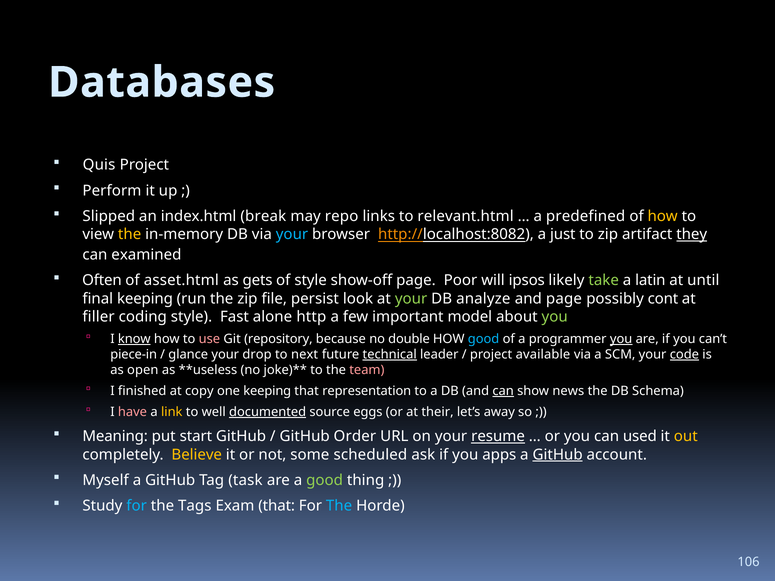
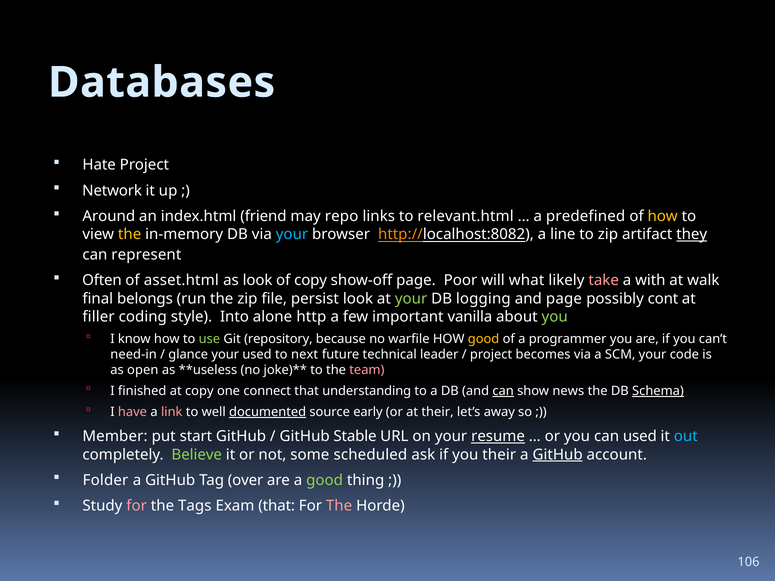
Quis: Quis -> Hate
Perform: Perform -> Network
Slipped: Slipped -> Around
break: break -> friend
just: just -> line
examined: examined -> represent
as gets: gets -> look
of style: style -> copy
ipsos: ipsos -> what
take colour: light green -> pink
latin: latin -> with
until: until -> walk
final keeping: keeping -> belongs
analyze: analyze -> logging
Fast: Fast -> Into
model: model -> vanilla
know underline: present -> none
use colour: pink -> light green
double: double -> warfile
good at (484, 339) colour: light blue -> yellow
you at (621, 339) underline: present -> none
piece-in: piece-in -> need-in
your drop: drop -> used
technical underline: present -> none
available: available -> becomes
code underline: present -> none
one keeping: keeping -> connect
representation: representation -> understanding
Schema underline: none -> present
link colour: yellow -> pink
eggs: eggs -> early
Meaning: Meaning -> Member
Order: Order -> Stable
out colour: yellow -> light blue
Believe colour: yellow -> light green
you apps: apps -> their
Myself: Myself -> Folder
task: task -> over
for at (137, 506) colour: light blue -> pink
The at (339, 506) colour: light blue -> pink
